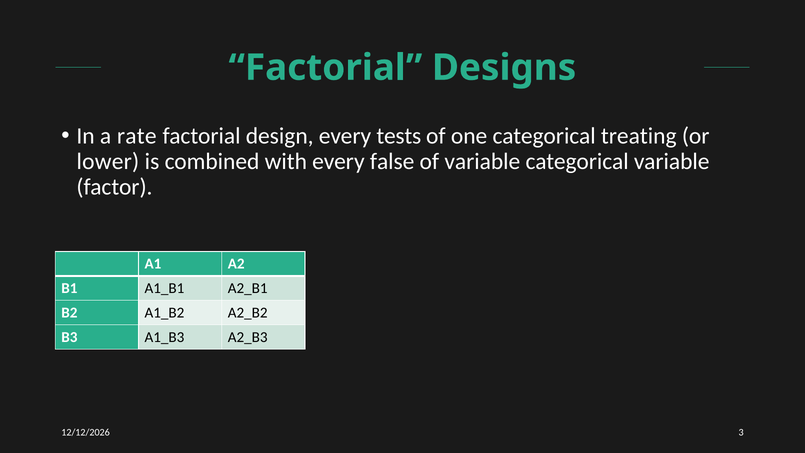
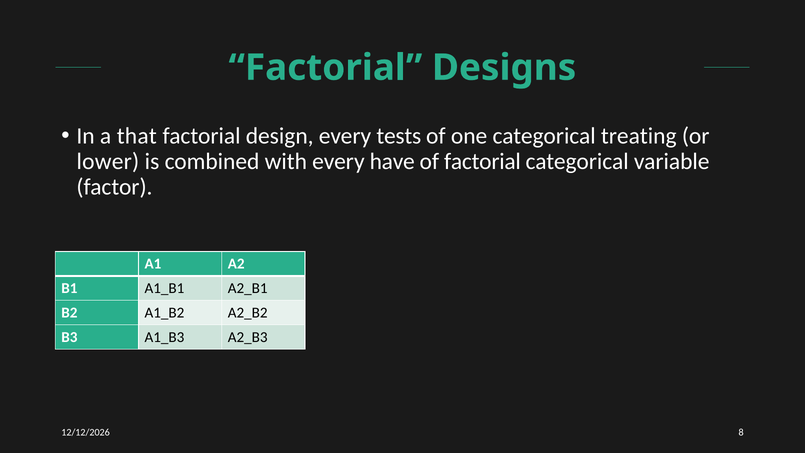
rate: rate -> that
false: false -> have
of variable: variable -> factorial
3: 3 -> 8
